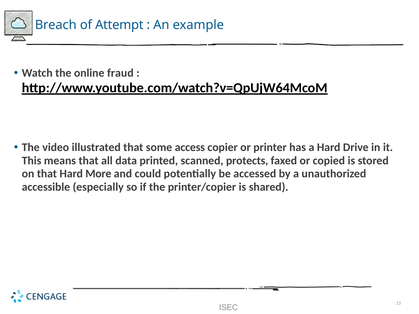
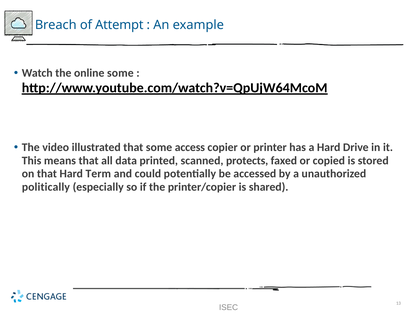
online fraud: fraud -> some
More: More -> Term
accessible: accessible -> politically
